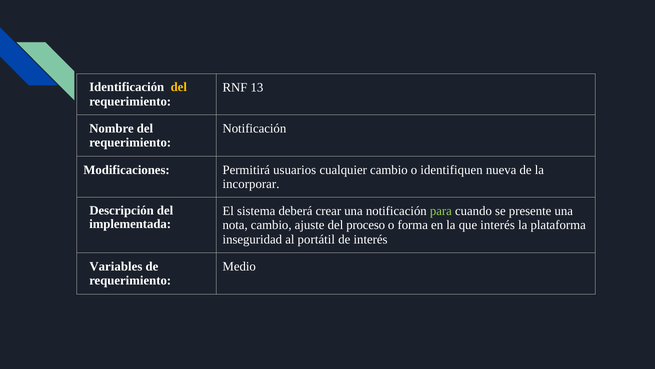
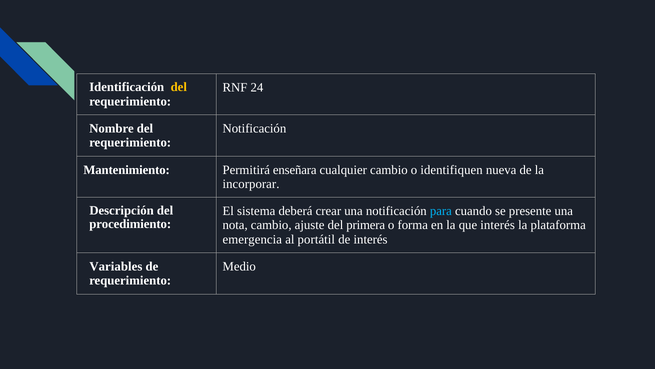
13: 13 -> 24
Modificaciones: Modificaciones -> Mantenimiento
usuarios: usuarios -> enseñara
para colour: light green -> light blue
implementada: implementada -> procedimiento
proceso: proceso -> primera
inseguridad: inseguridad -> emergencia
